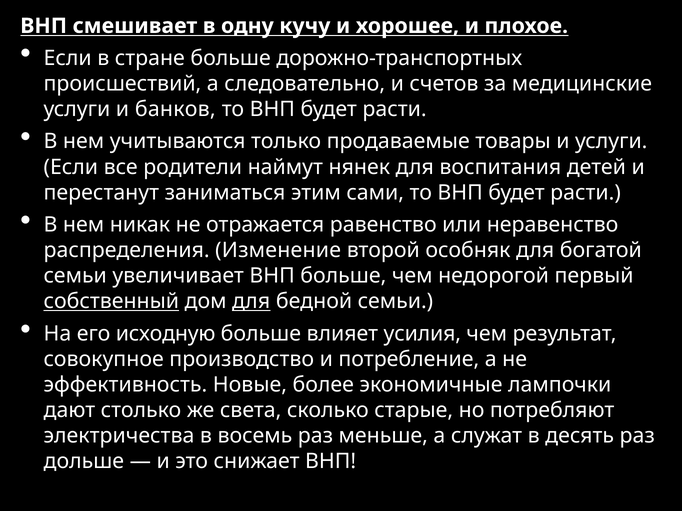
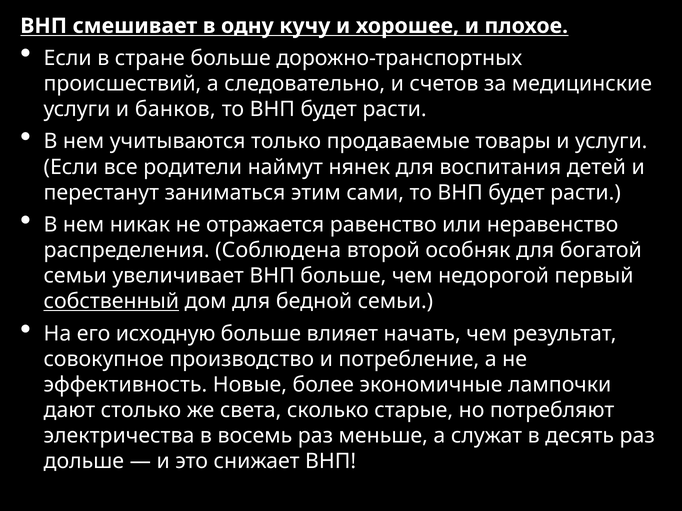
Изменение: Изменение -> Соблюдена
для at (251, 302) underline: present -> none
усилия: усилия -> начать
